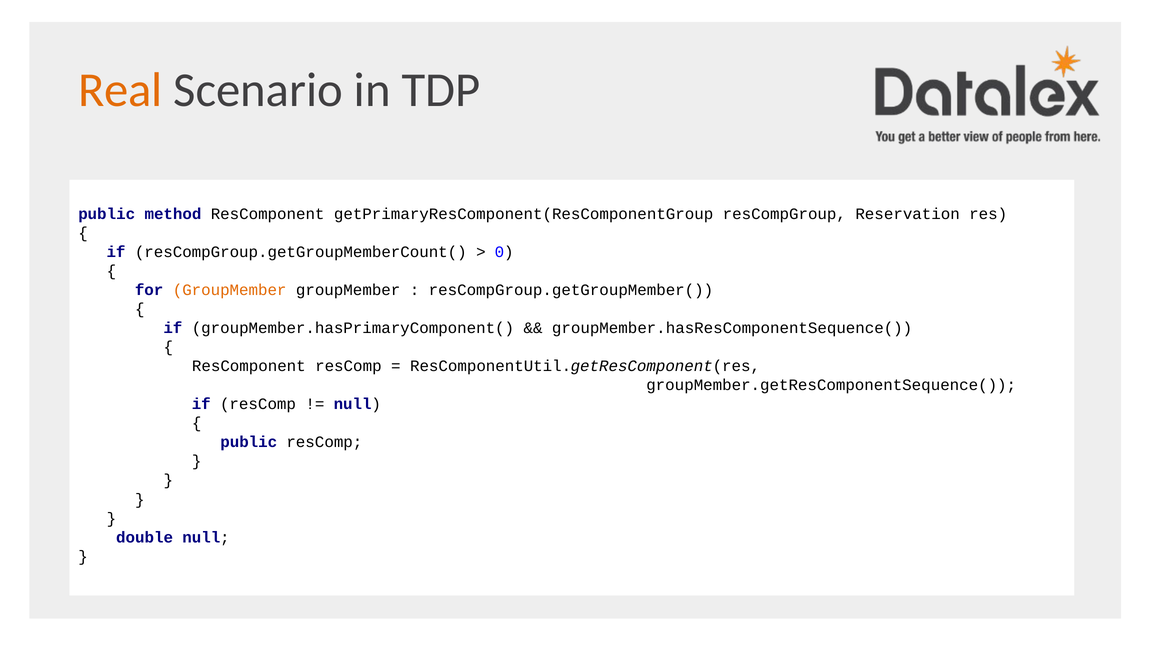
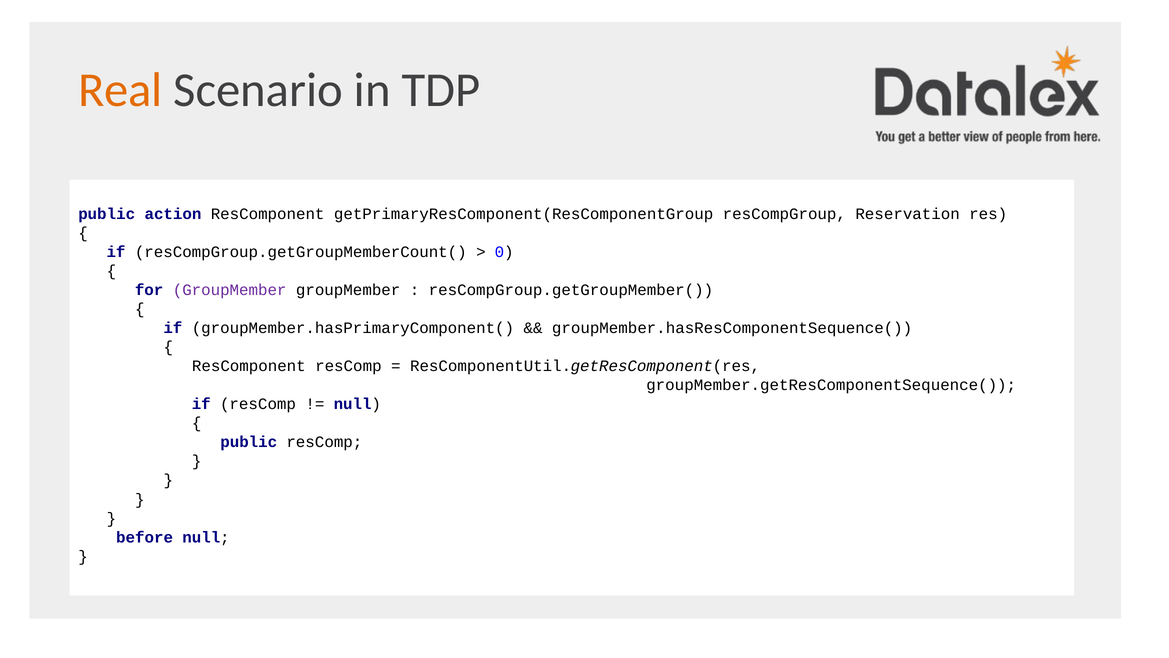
method: method -> action
GroupMember at (230, 290) colour: orange -> purple
double: double -> before
